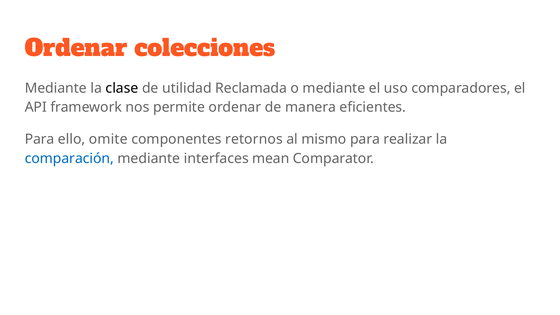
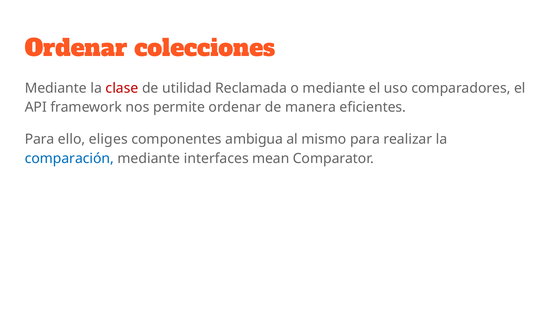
clase colour: black -> red
omite: omite -> eliges
retornos: retornos -> ambigua
